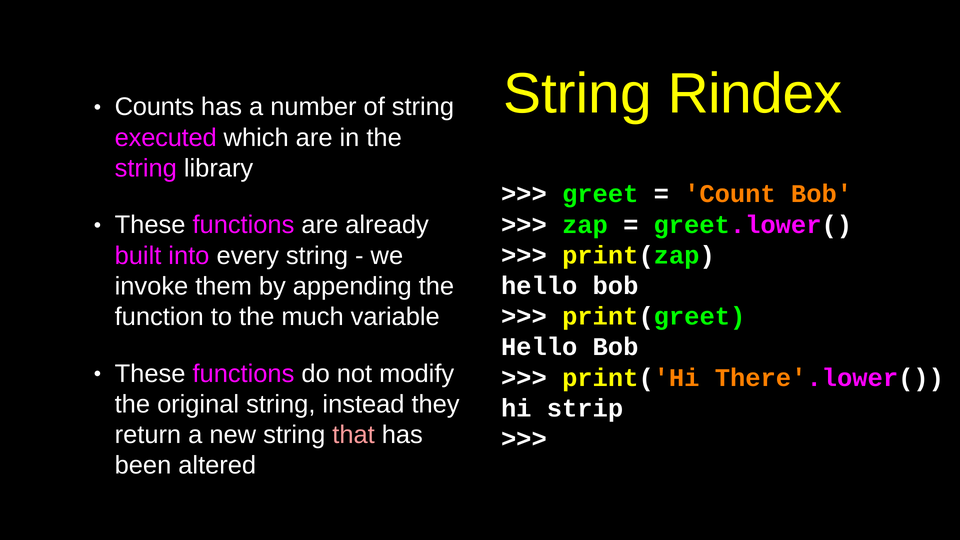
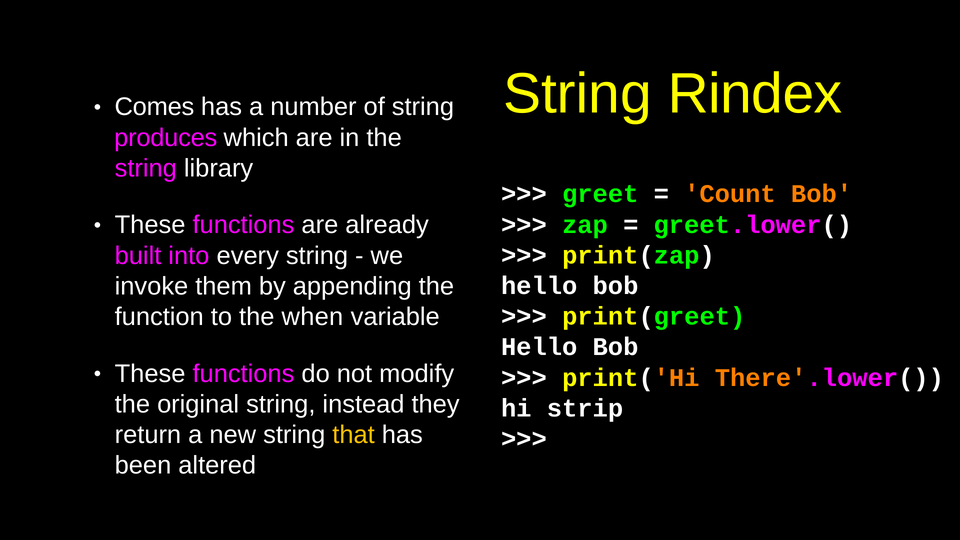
Counts: Counts -> Comes
executed: executed -> produces
much: much -> when
that colour: pink -> yellow
